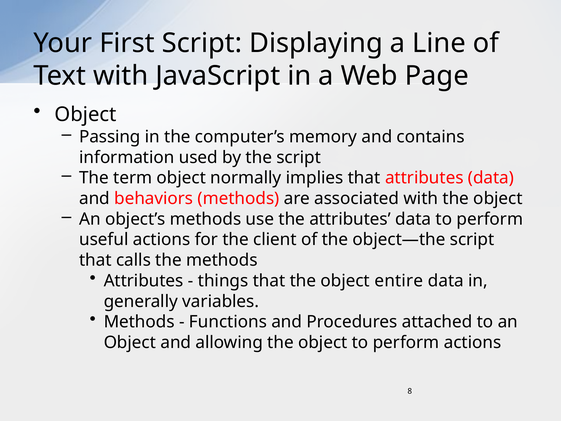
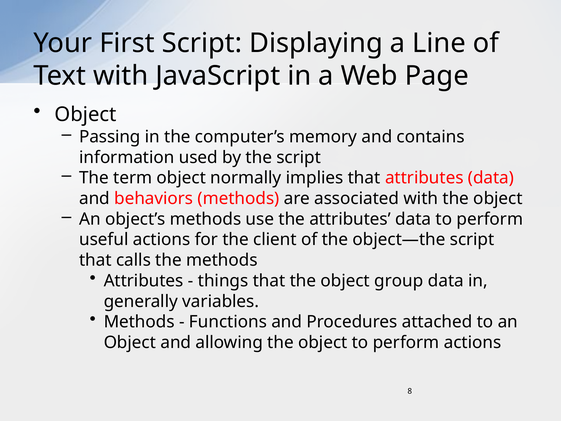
entire: entire -> group
